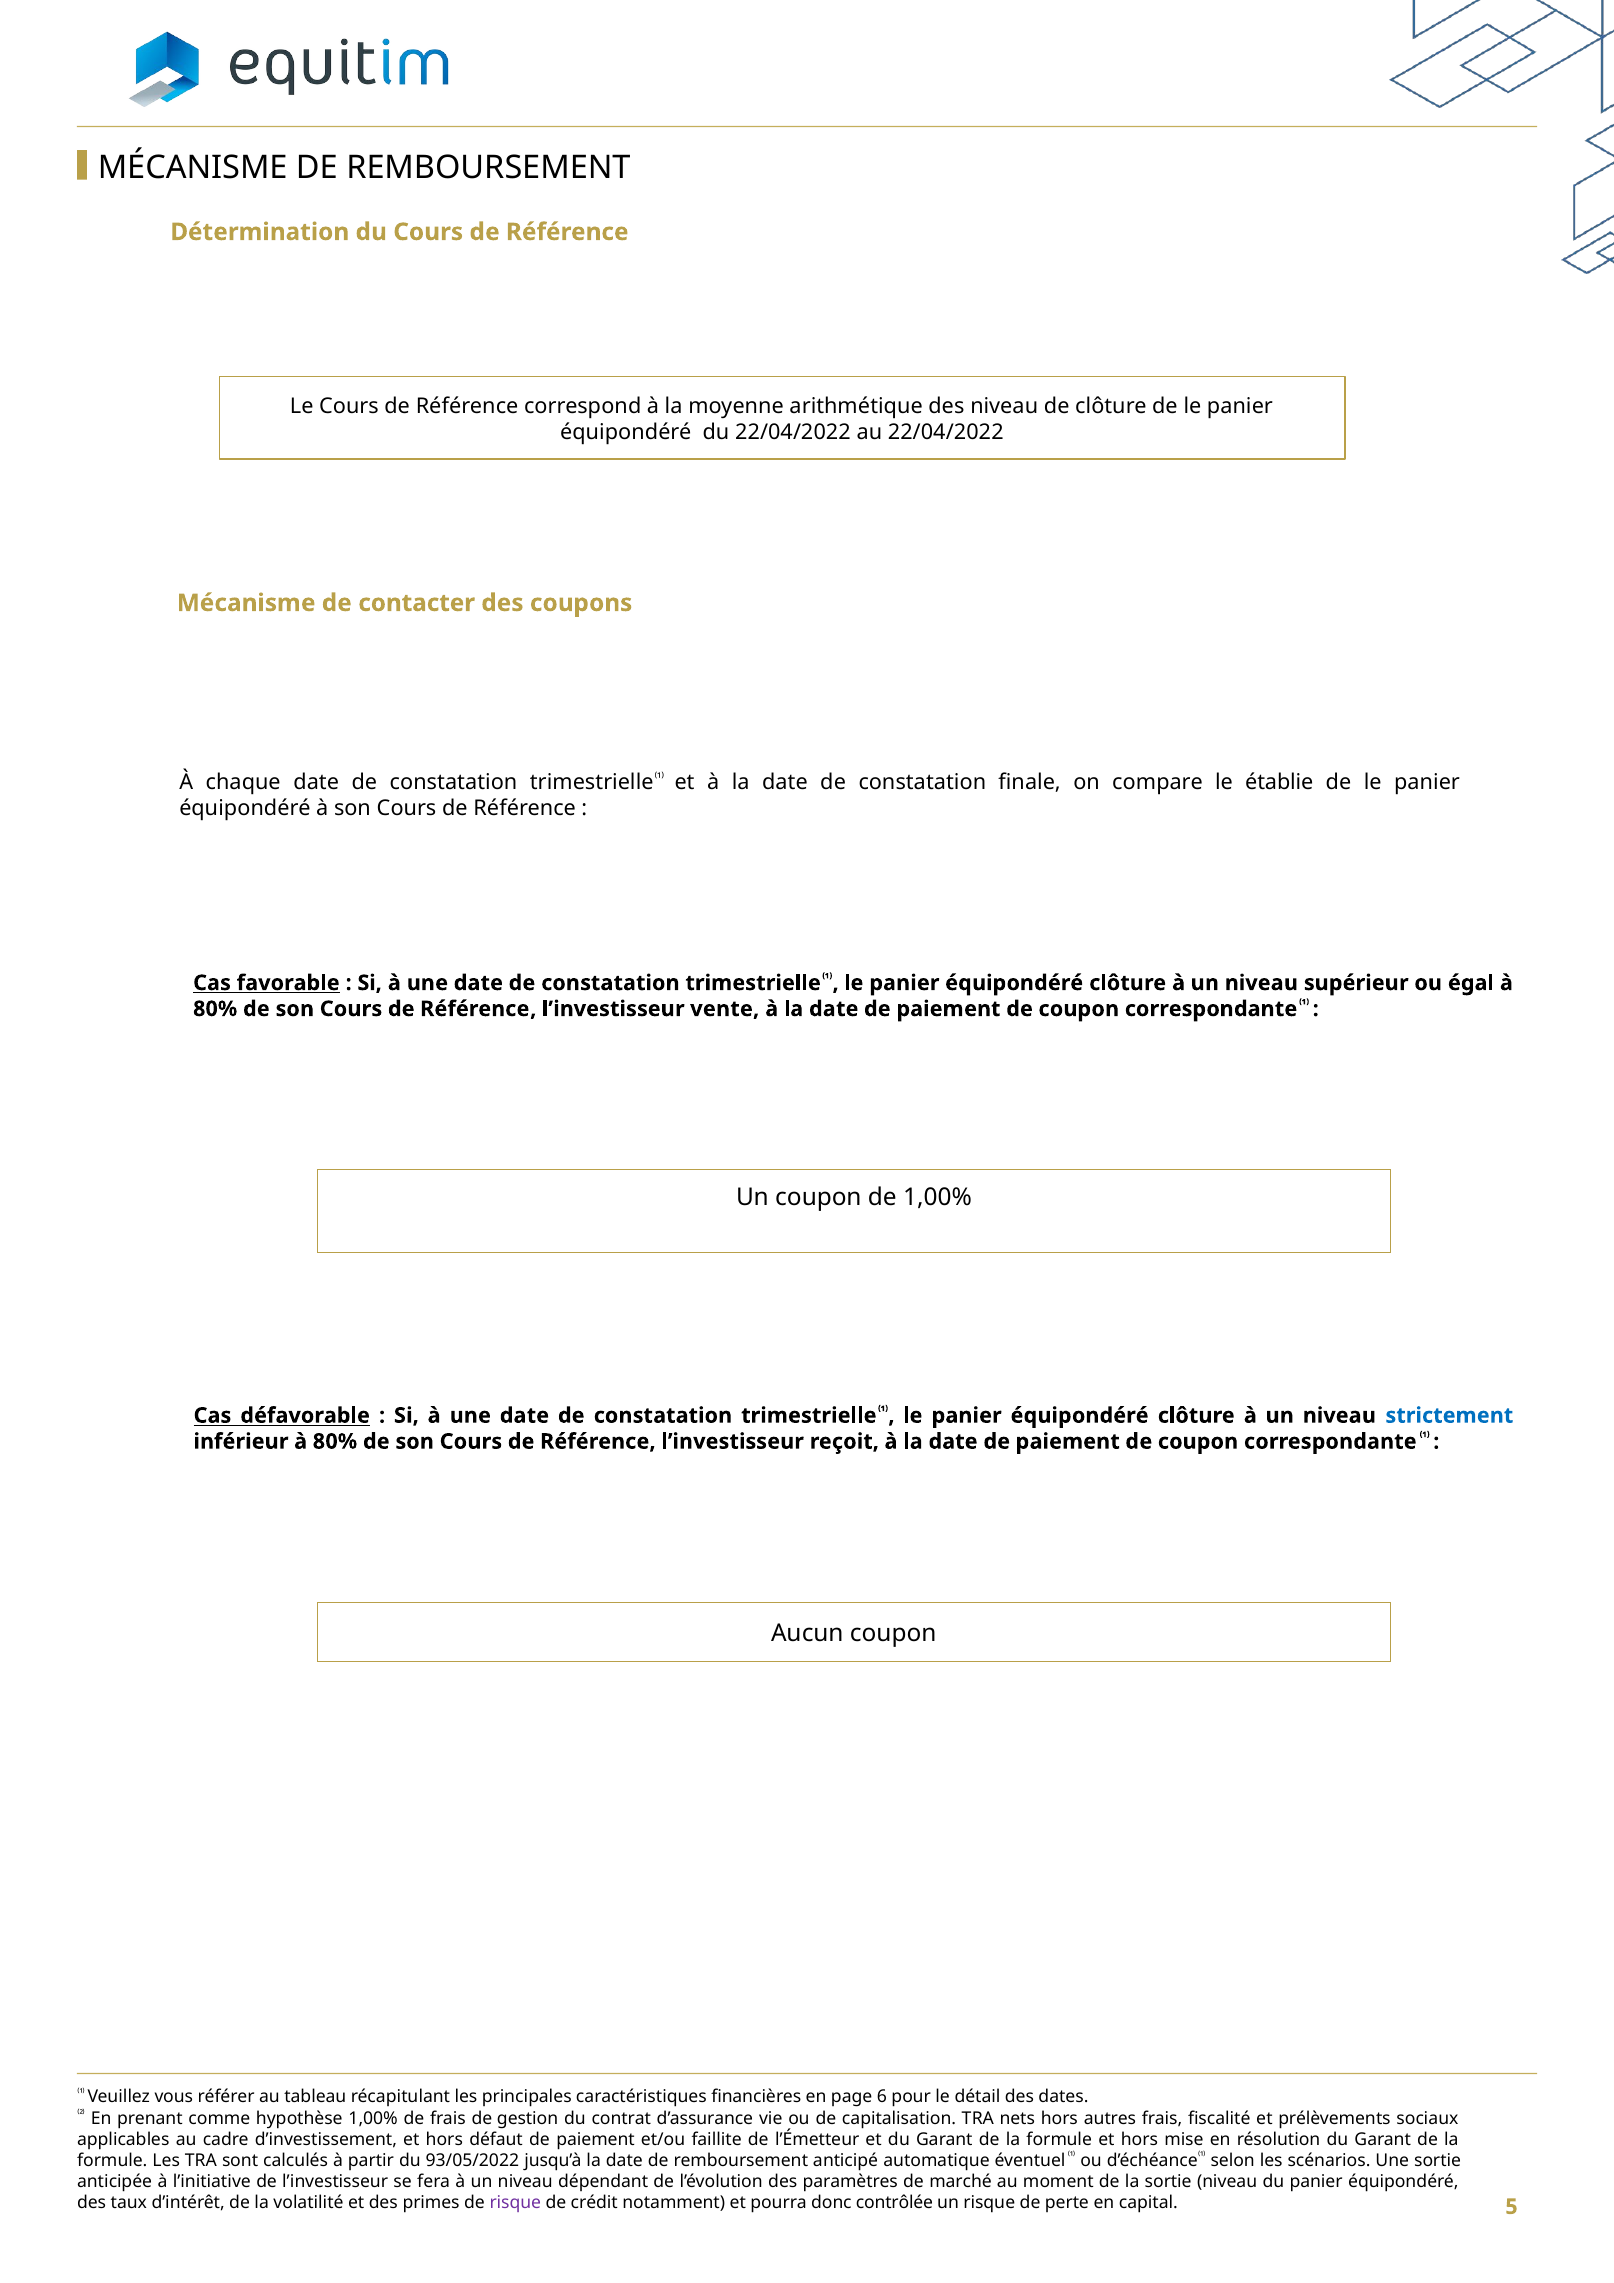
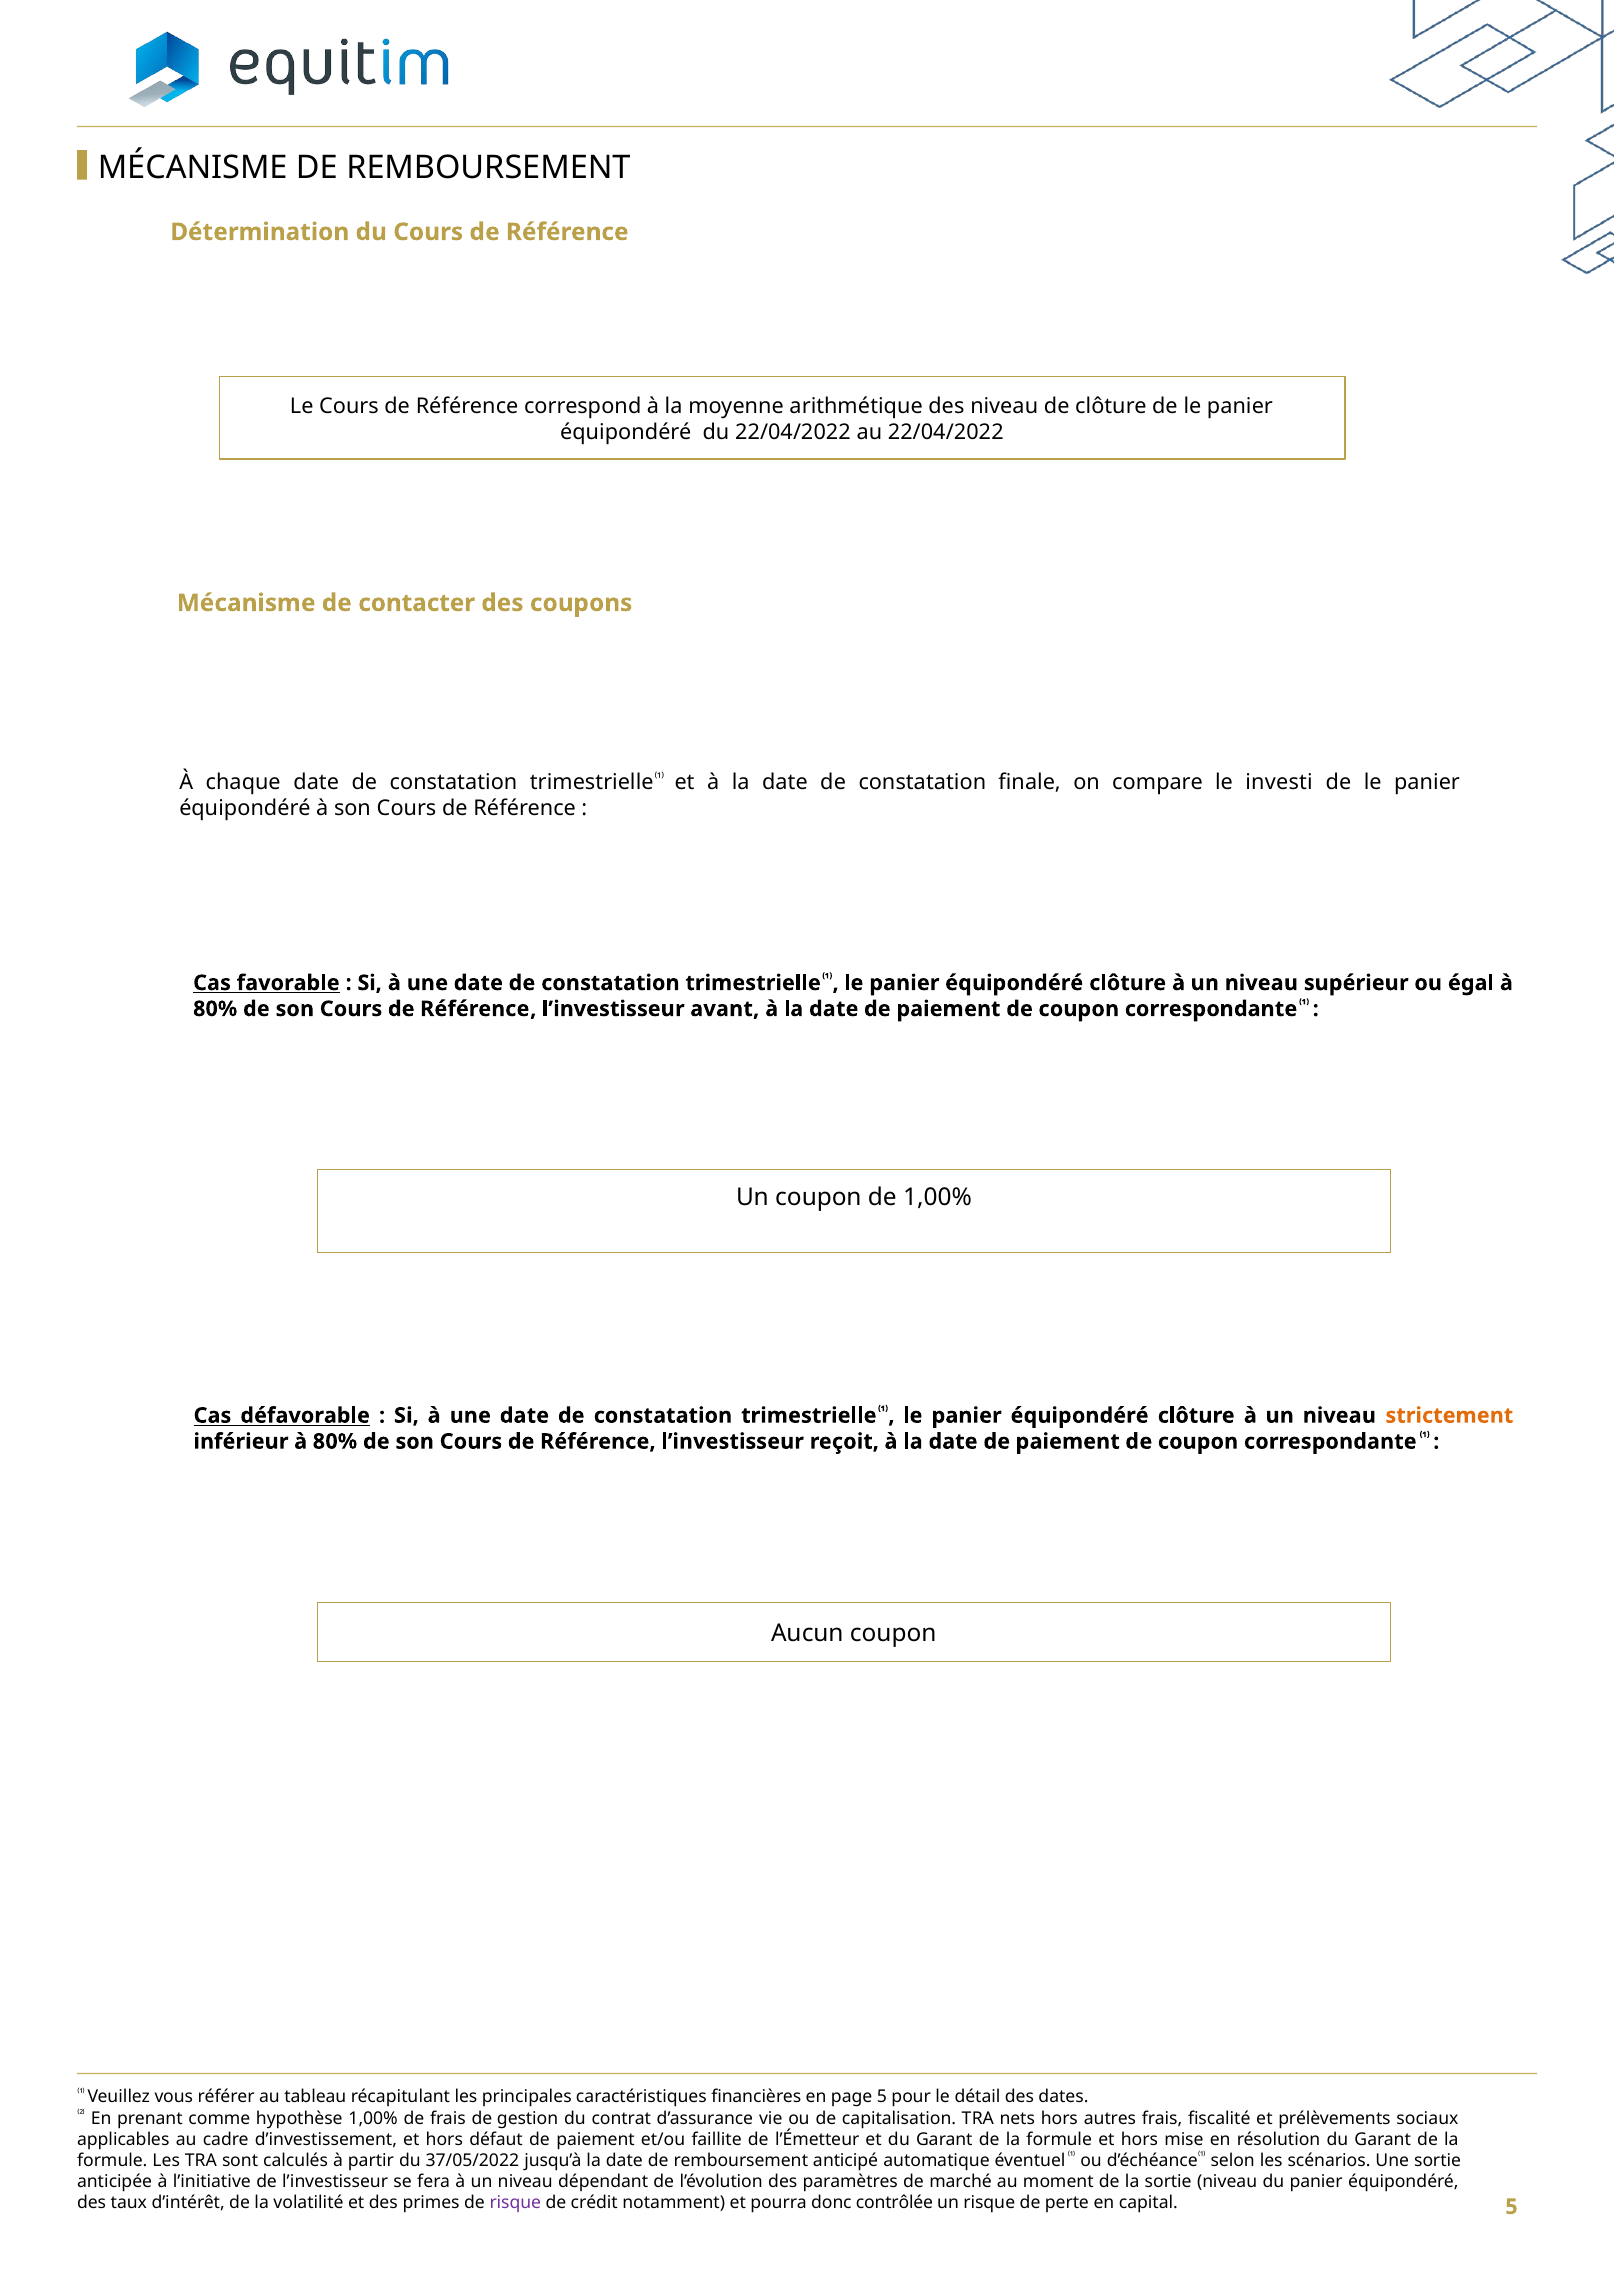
établie: établie -> investi
vente: vente -> avant
strictement colour: blue -> orange
page 6: 6 -> 5
93/05/2022: 93/05/2022 -> 37/05/2022
